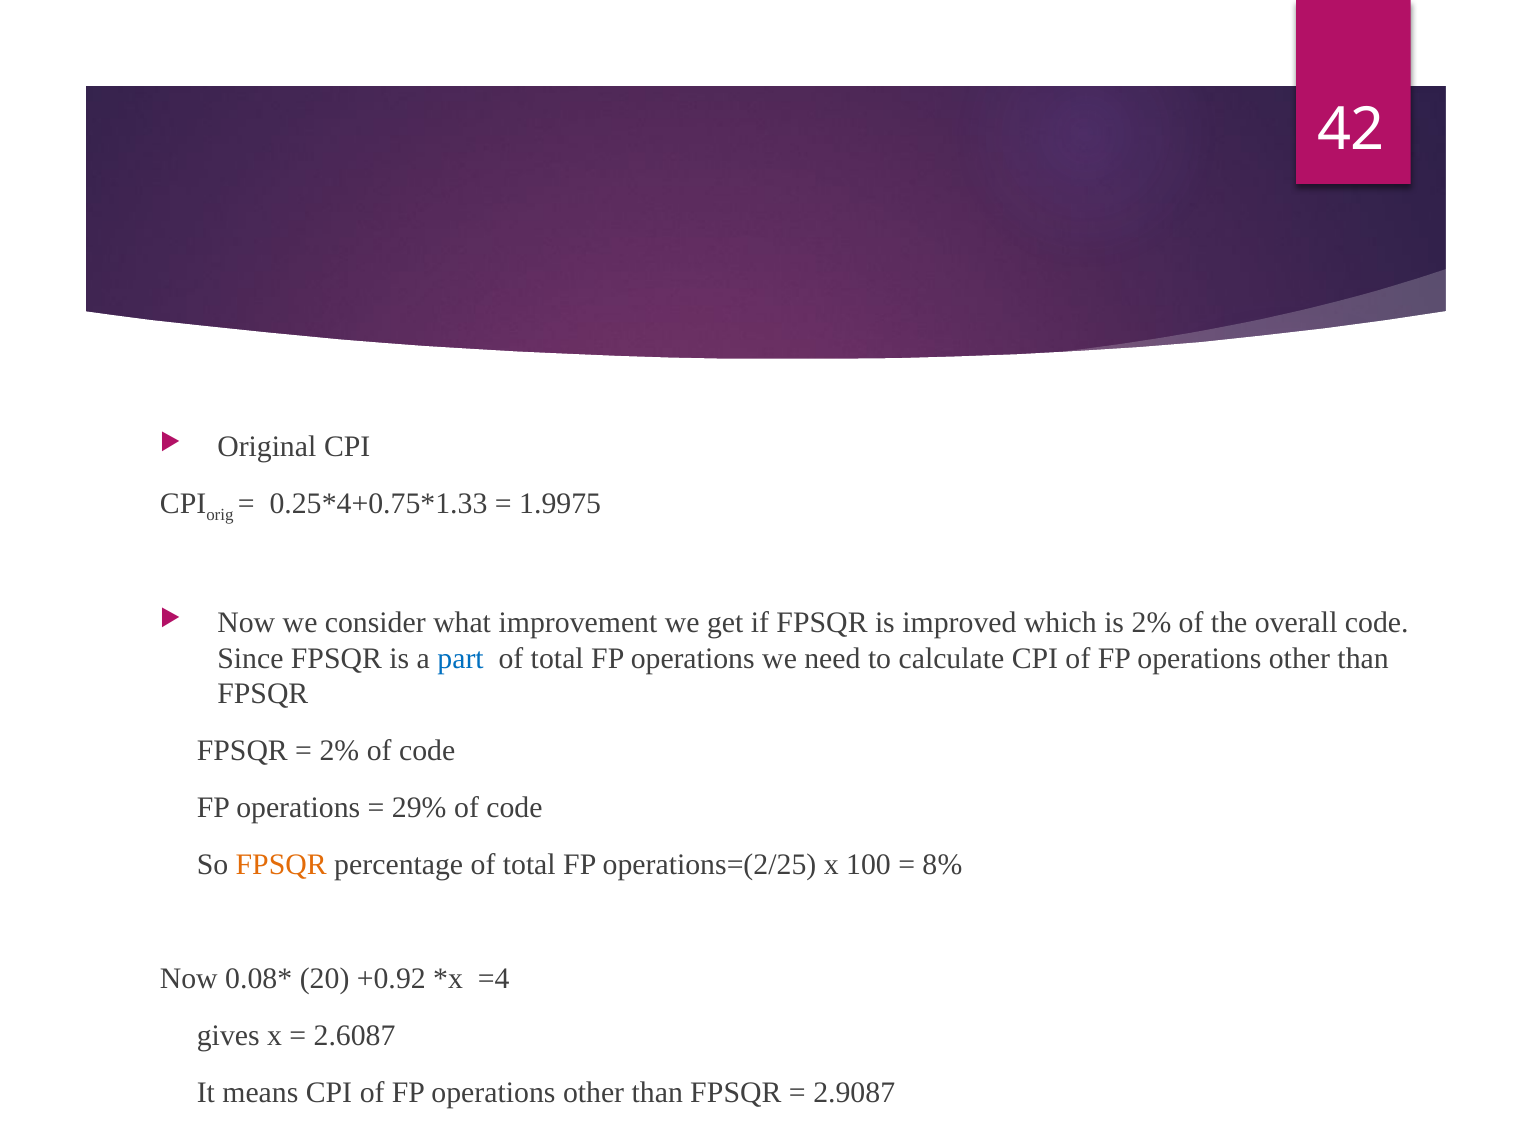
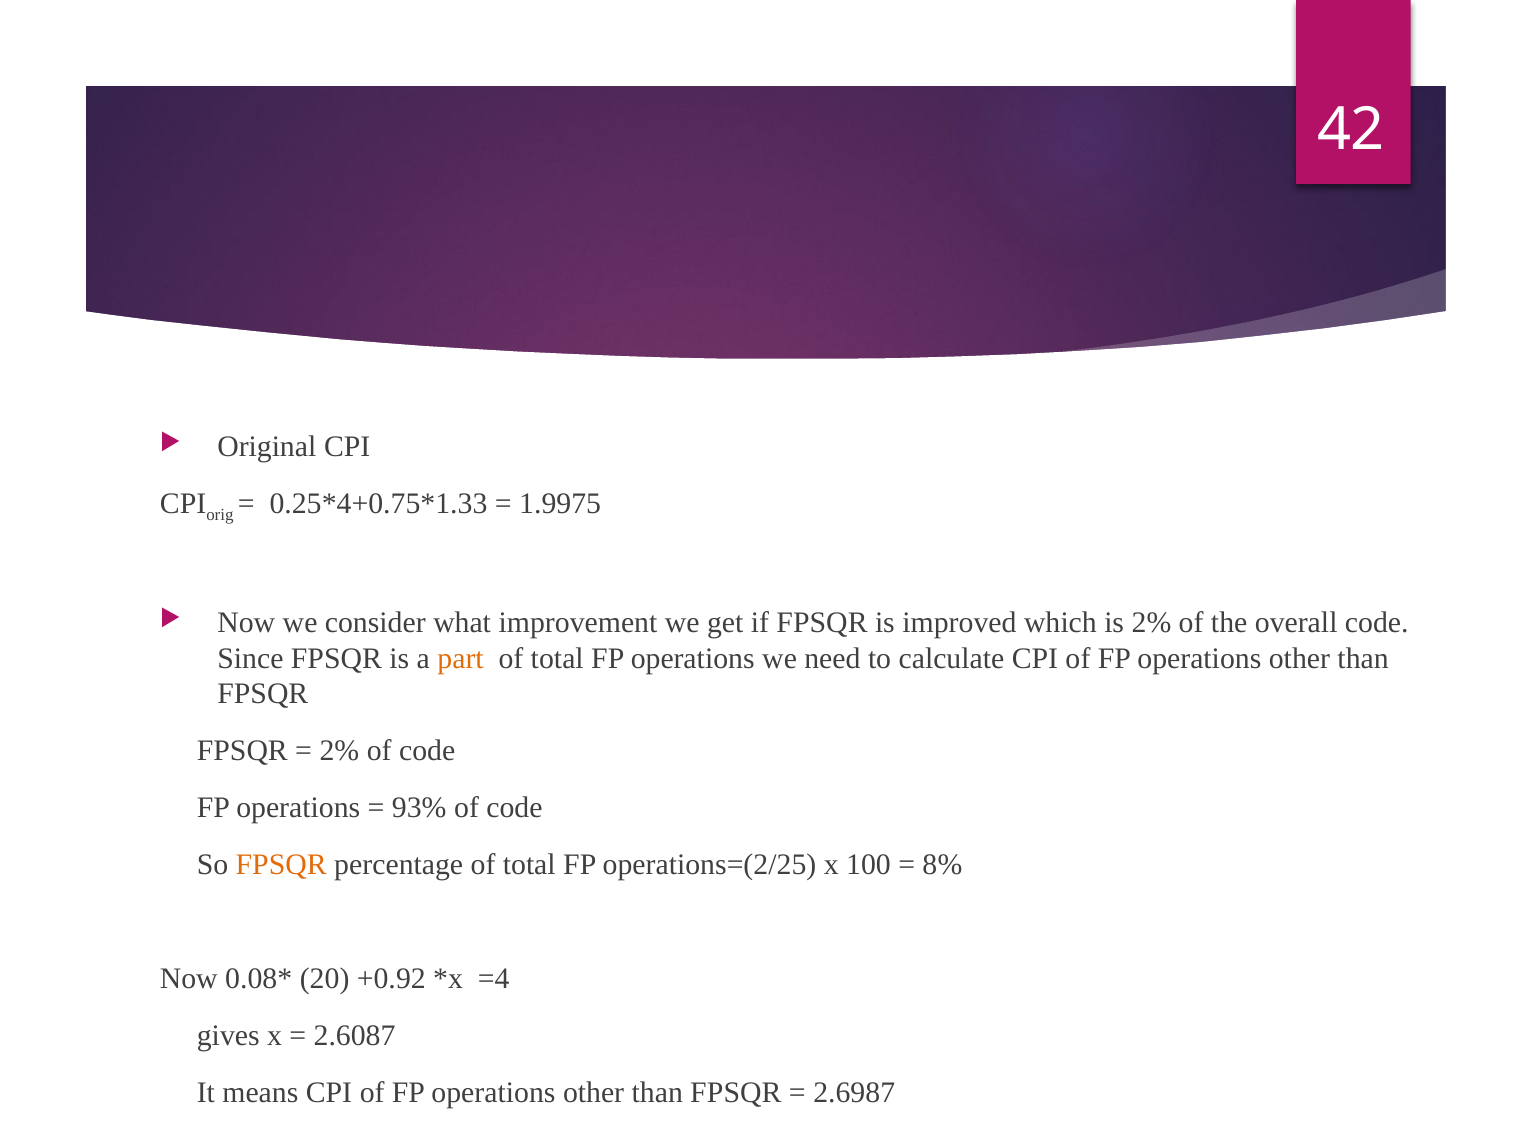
part colour: blue -> orange
29%: 29% -> 93%
2.9087: 2.9087 -> 2.6987
